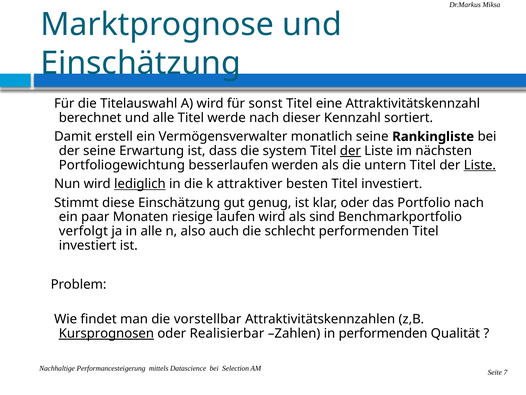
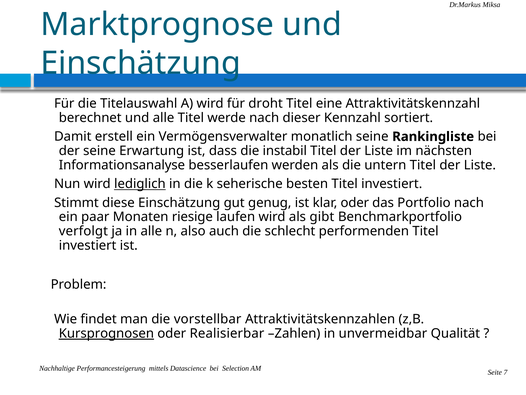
sonst: sonst -> droht
system: system -> instabil
der at (350, 151) underline: present -> none
Portfoliogewichtung: Portfoliogewichtung -> Informationsanalyse
Liste at (480, 165) underline: present -> none
attraktiver: attraktiver -> seherische
sind: sind -> gibt
in performenden: performenden -> unvermeidbar
